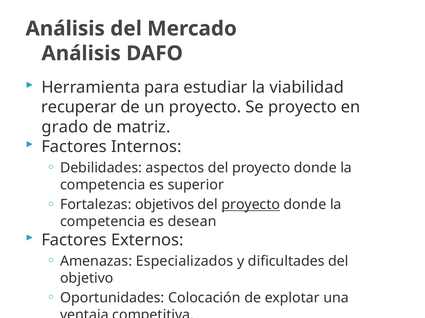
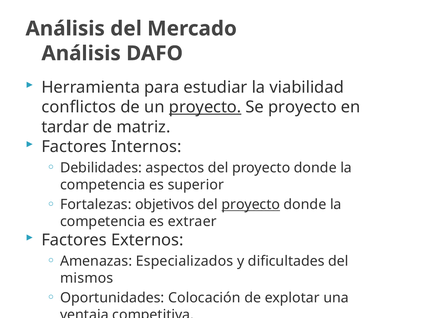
recuperar: recuperar -> conflictos
proyecto at (205, 107) underline: none -> present
grado: grado -> tardar
desean: desean -> extraer
objetivo: objetivo -> mismos
